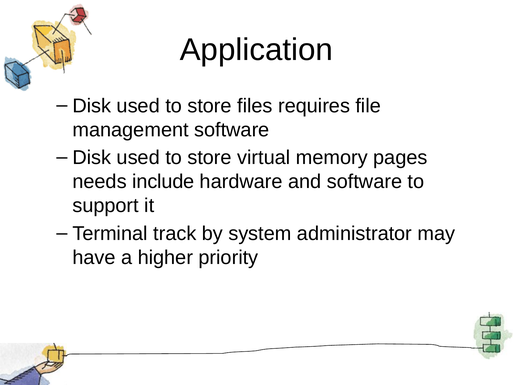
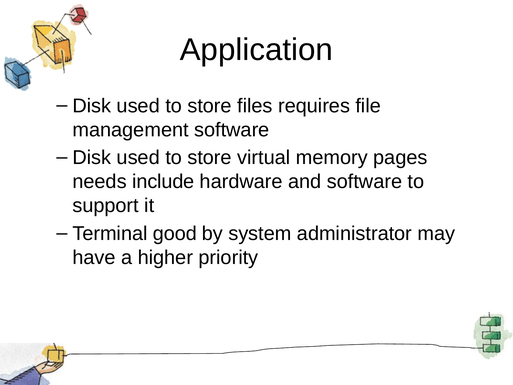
track: track -> good
